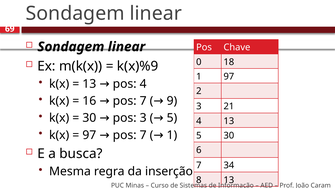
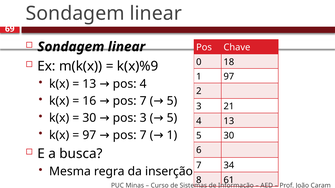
9 at (172, 101): 9 -> 5
8 13: 13 -> 61
